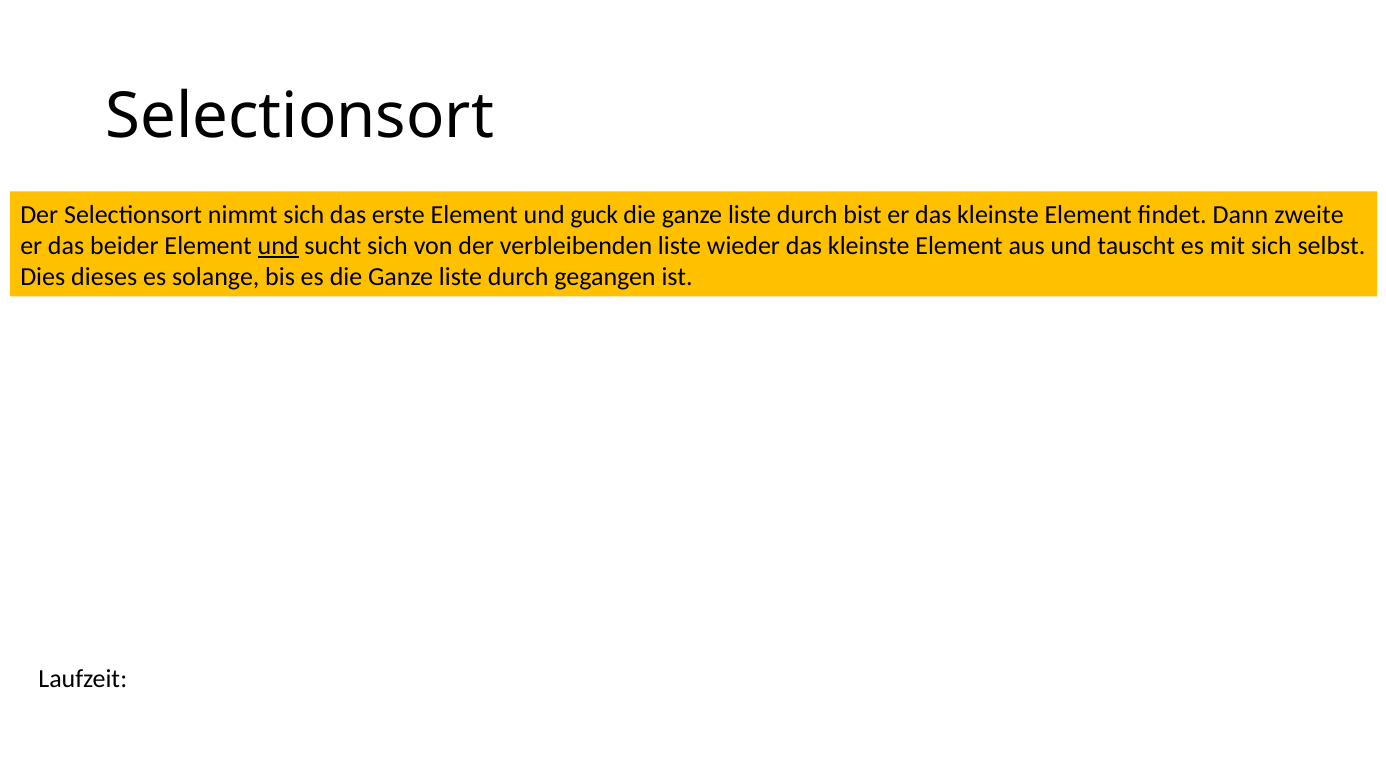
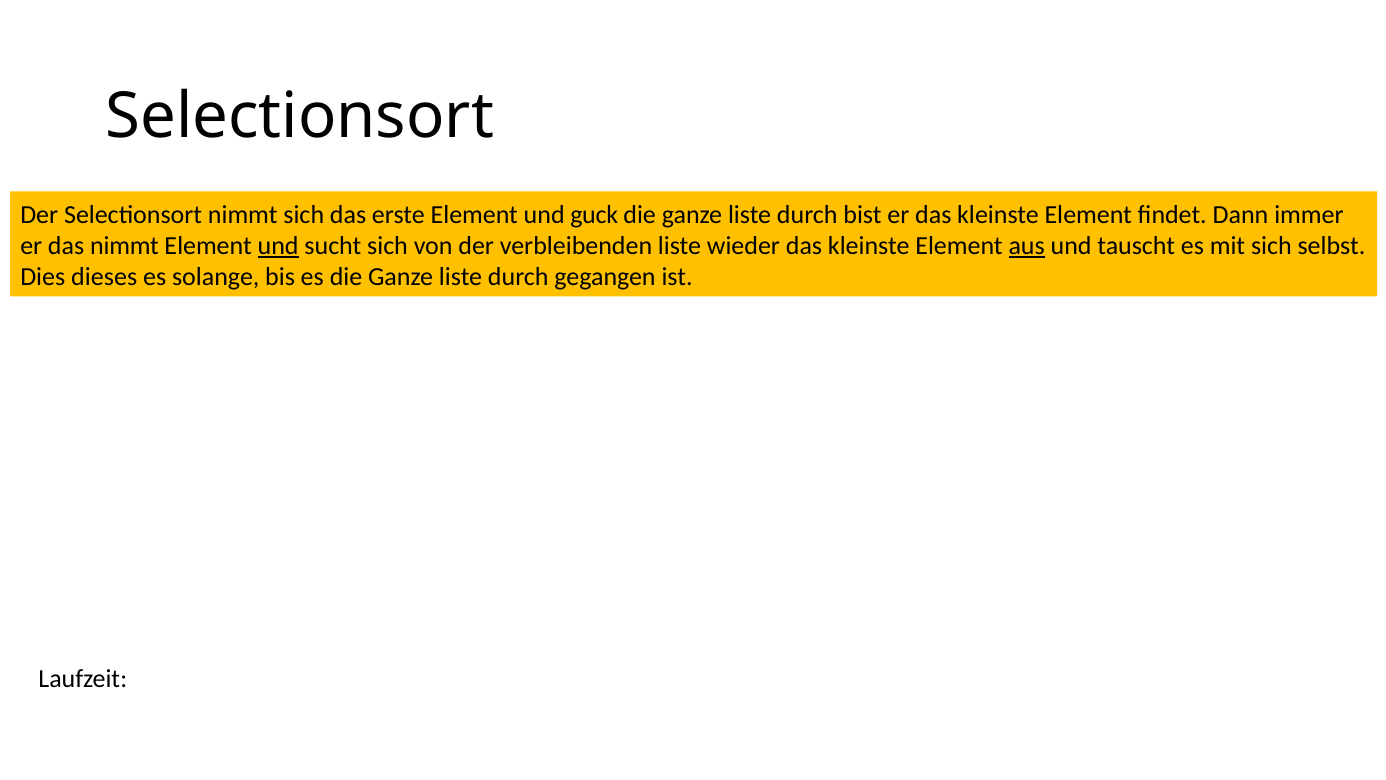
zweite: zweite -> immer
das beider: beider -> nimmt
aus underline: none -> present
